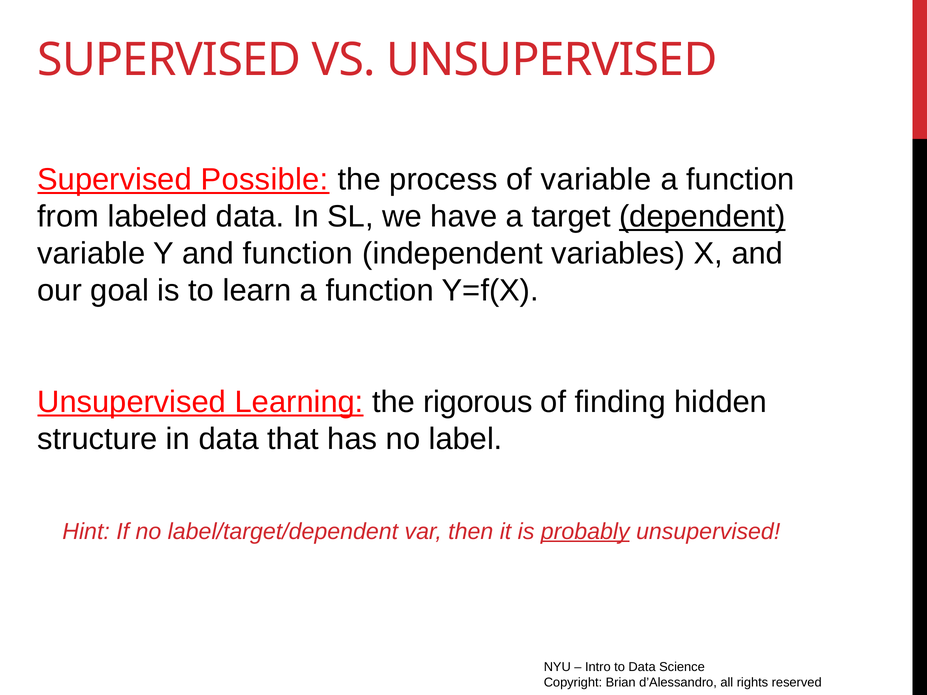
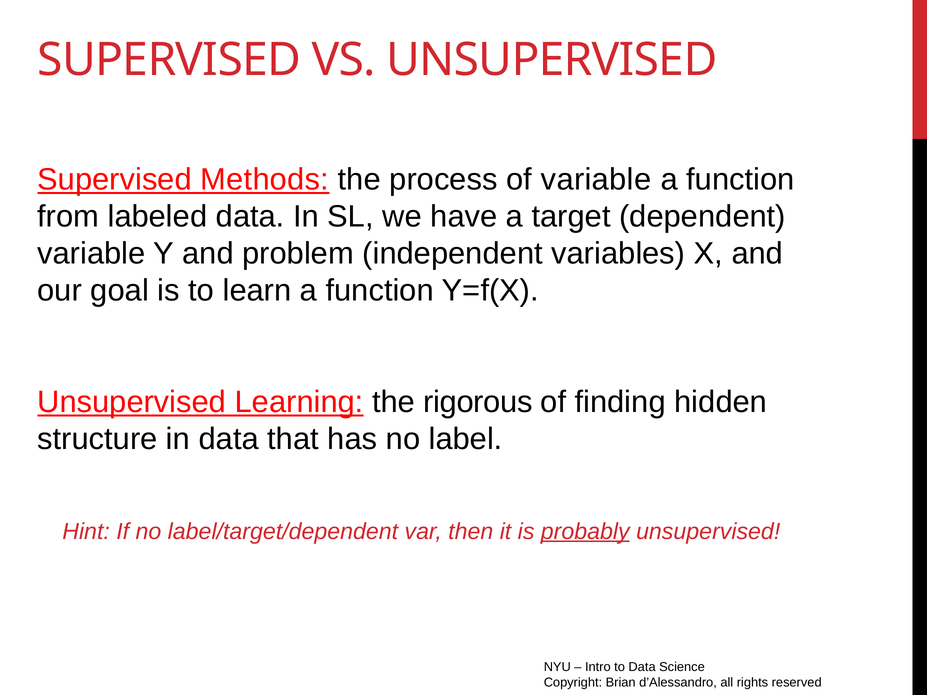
Possible: Possible -> Methods
dependent underline: present -> none
and function: function -> problem
